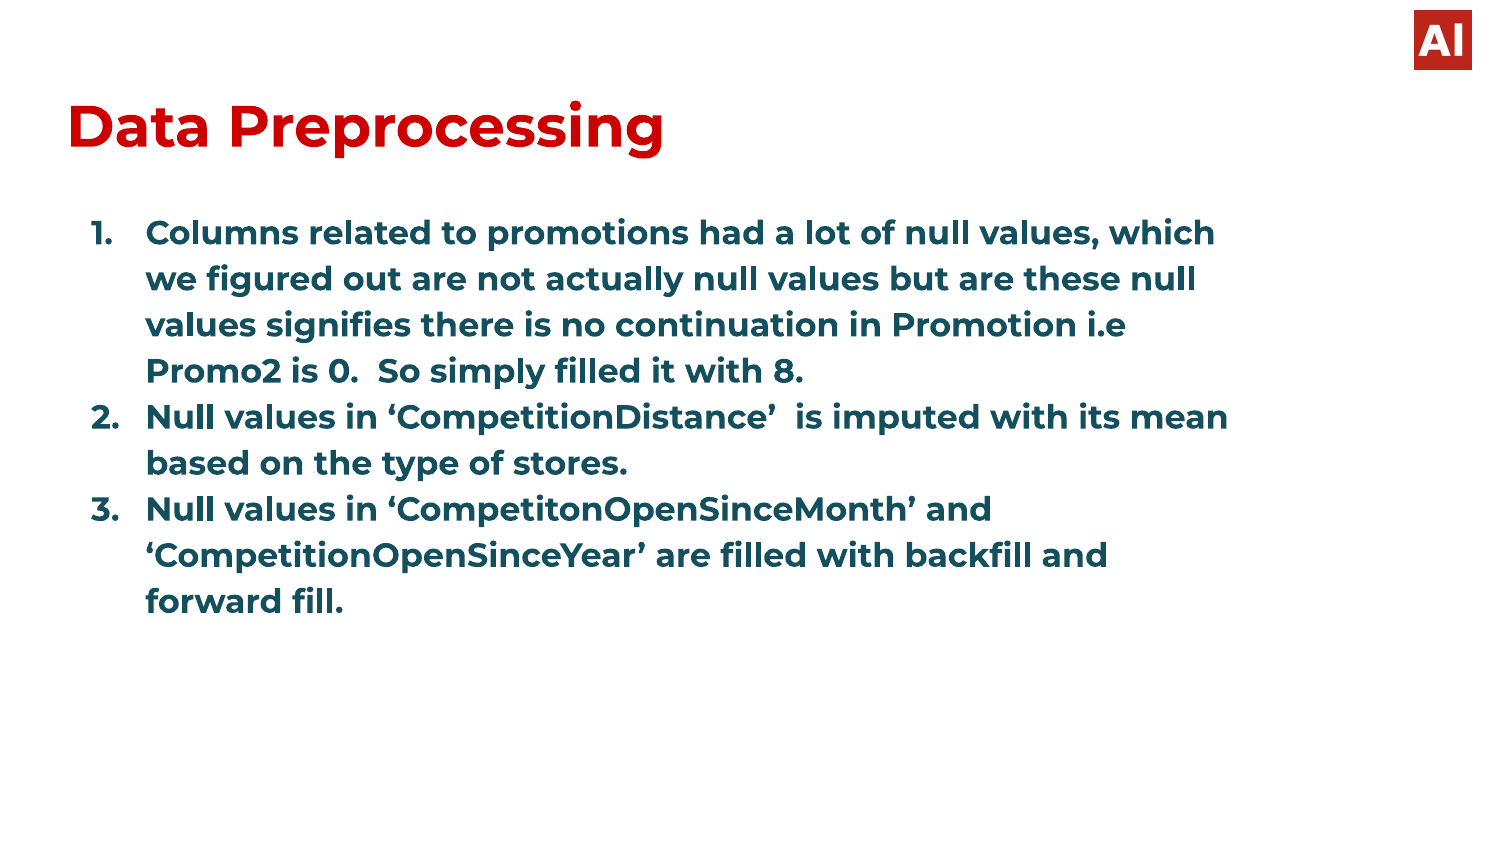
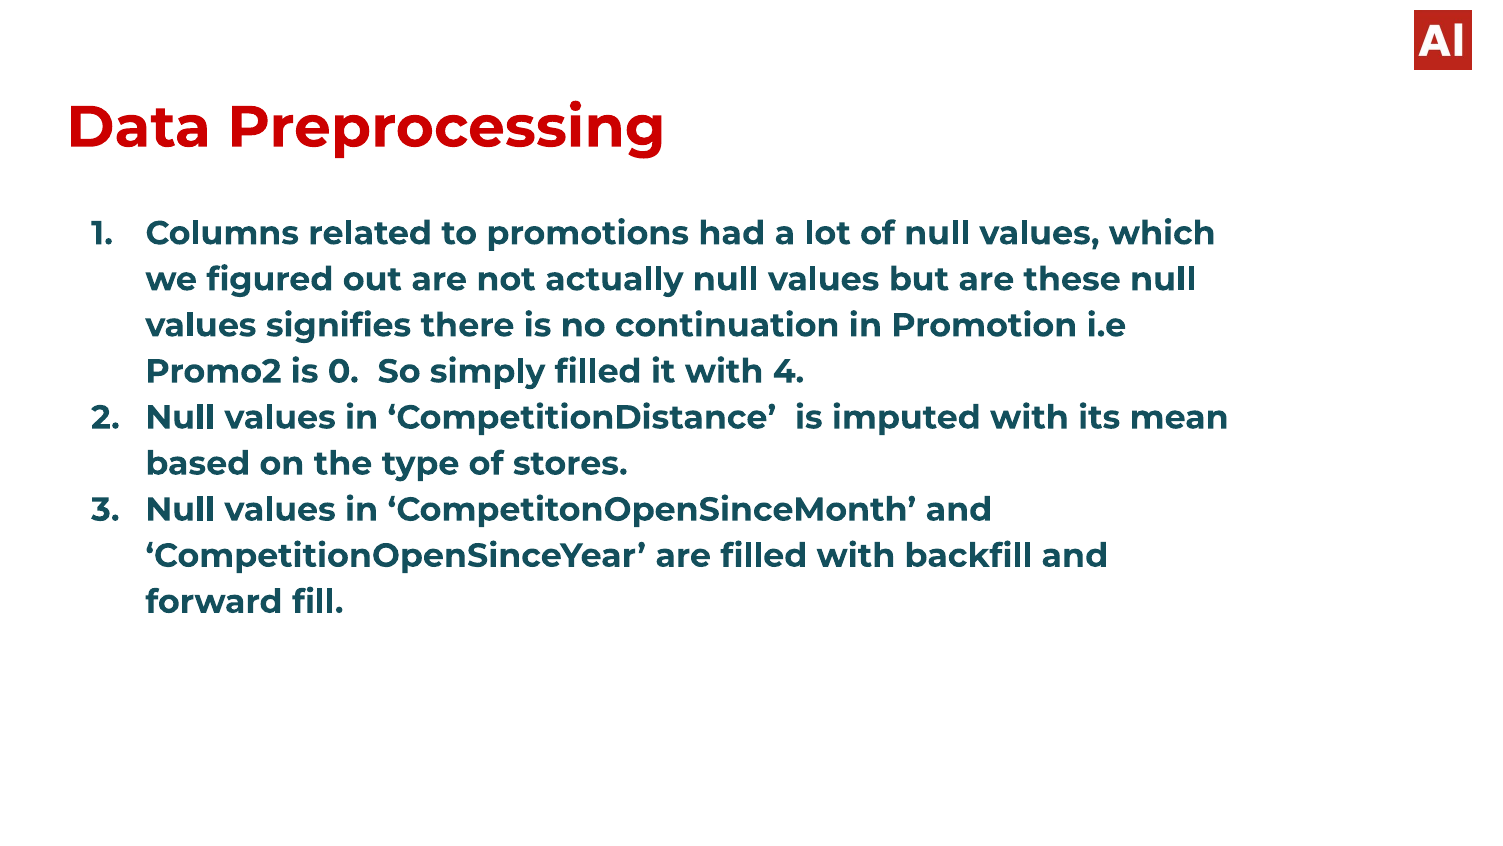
8: 8 -> 4
